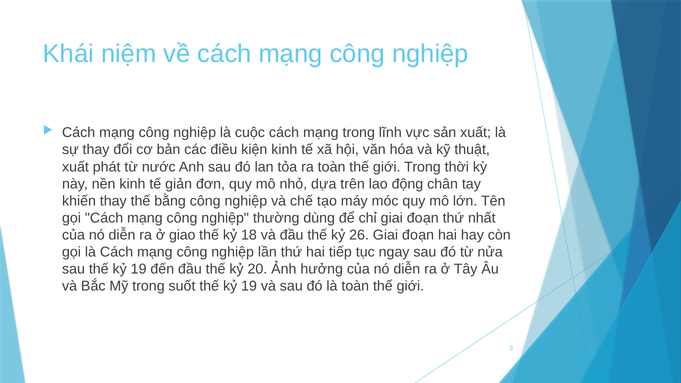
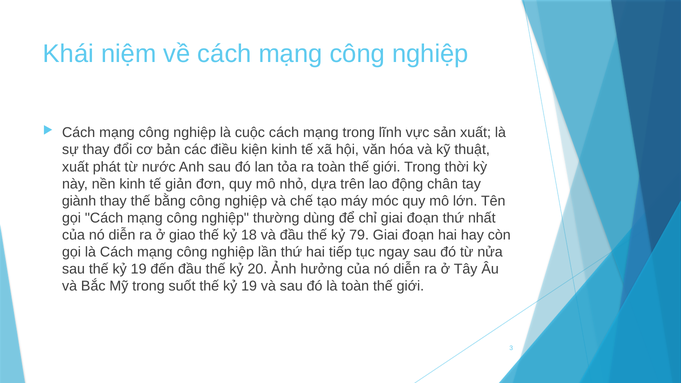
khiến: khiến -> giành
26: 26 -> 79
